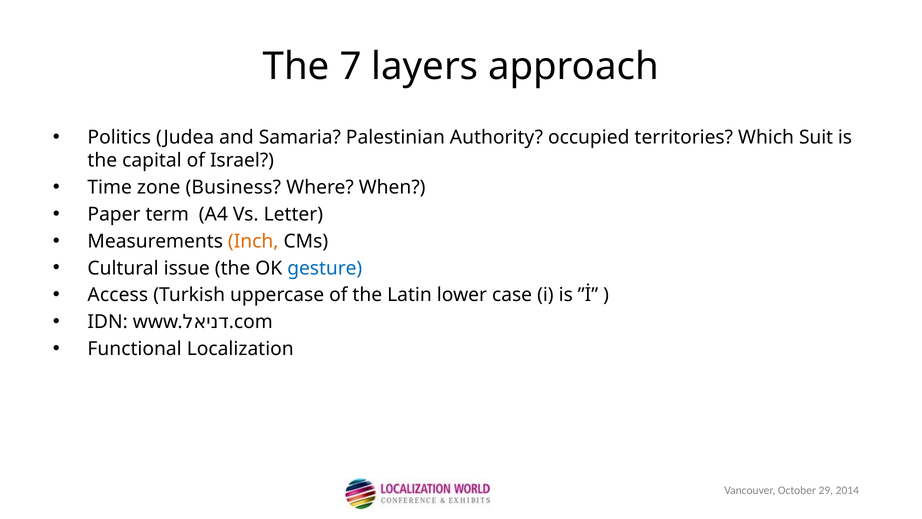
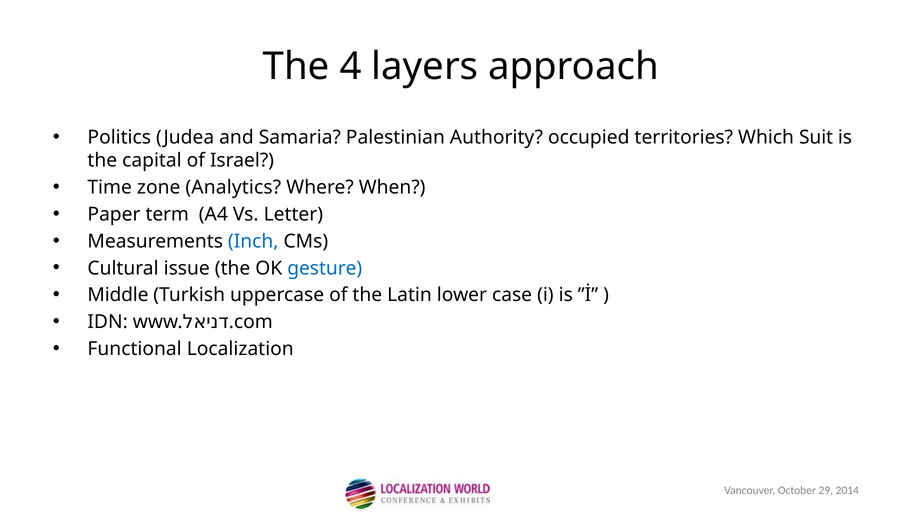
7: 7 -> 4
Business: Business -> Analytics
Inch colour: orange -> blue
Access: Access -> Middle
